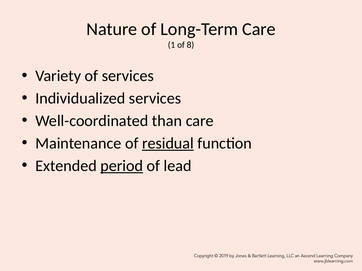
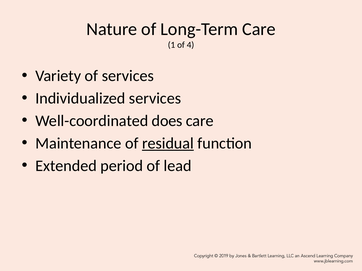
8: 8 -> 4
than: than -> does
period underline: present -> none
